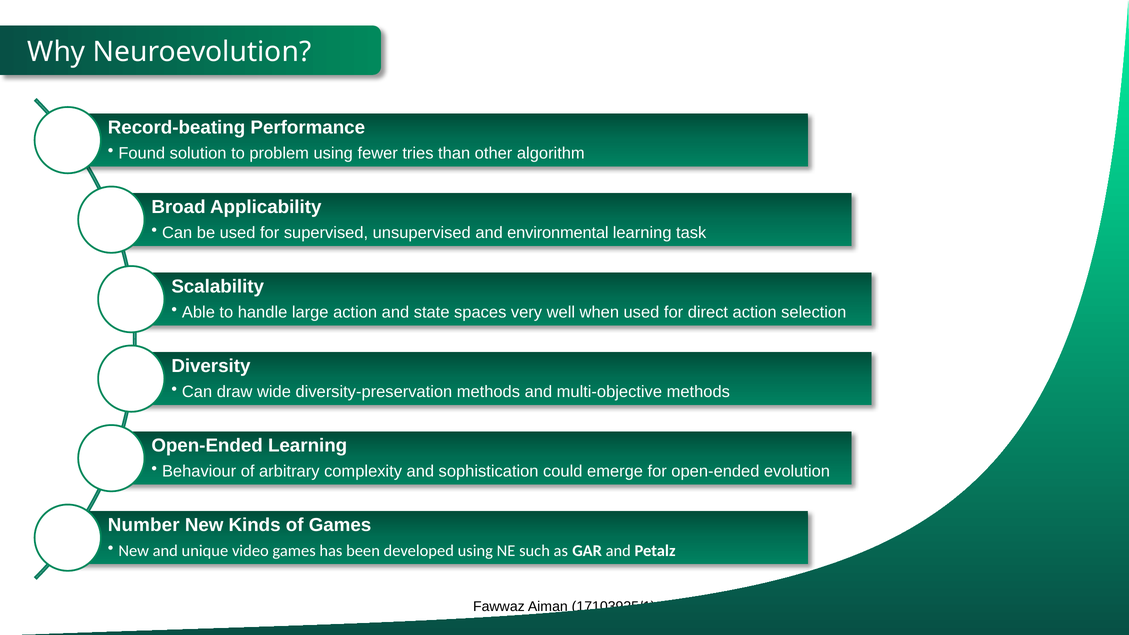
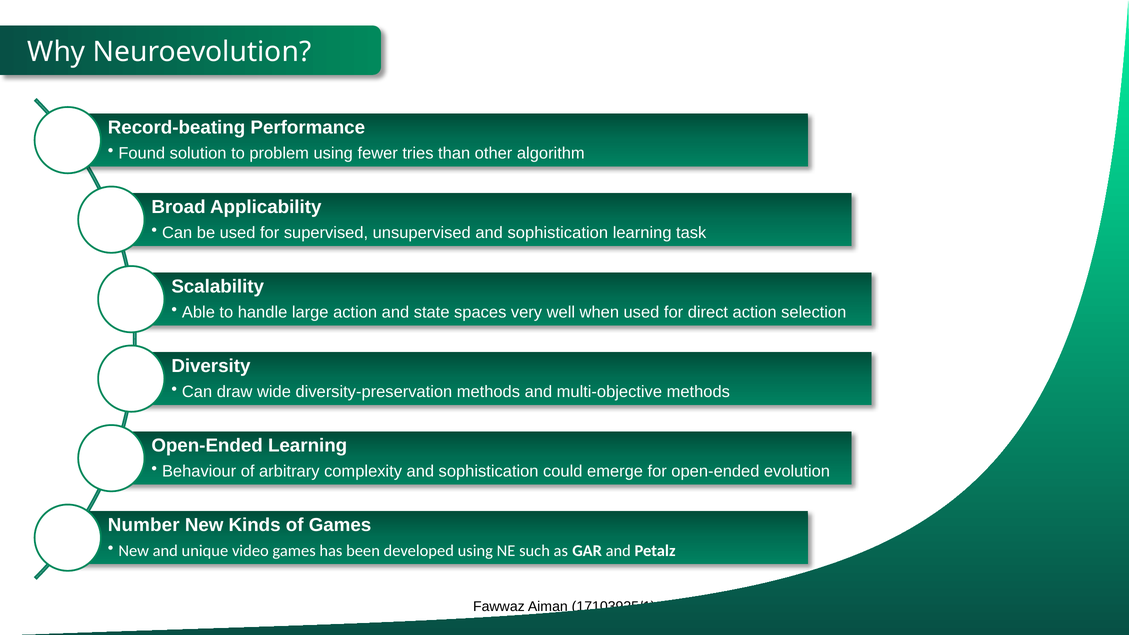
unsupervised and environmental: environmental -> sophistication
